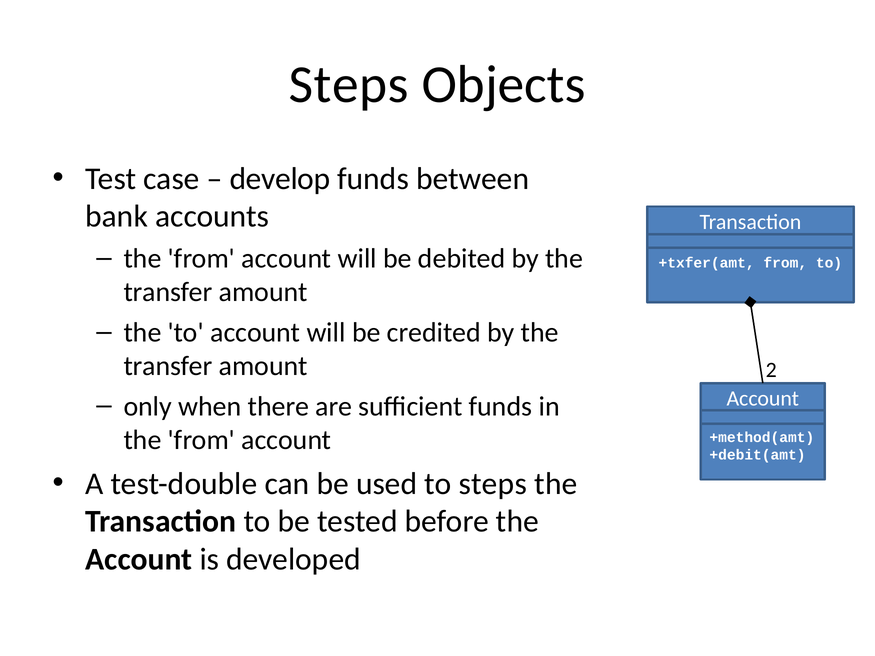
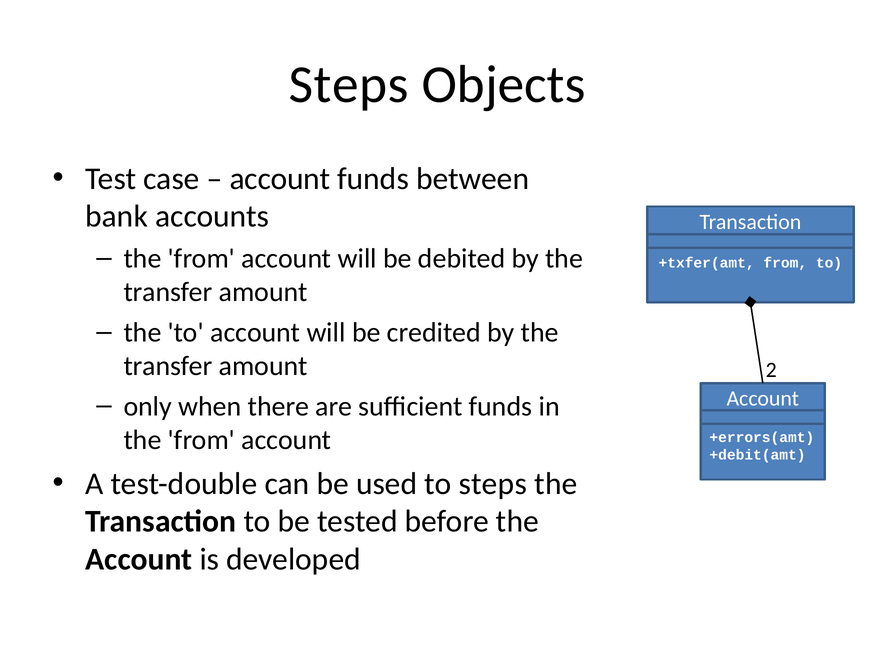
develop at (280, 179): develop -> account
+method(amt: +method(amt -> +errors(amt
